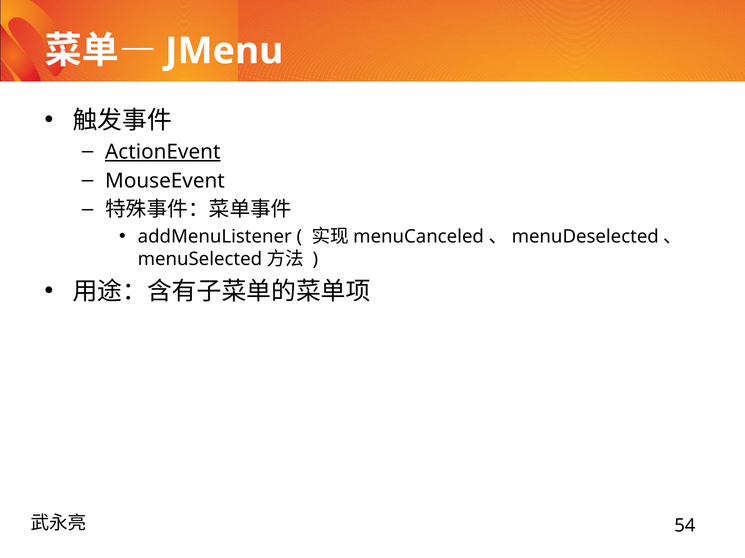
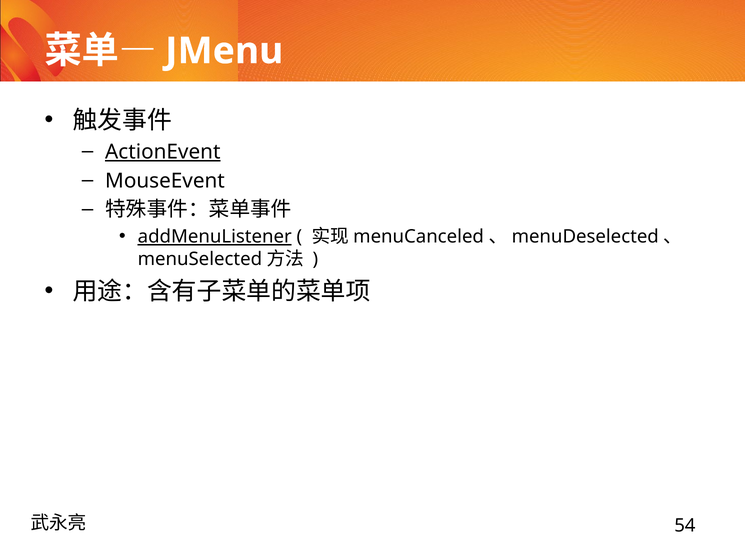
addMenuListener underline: none -> present
